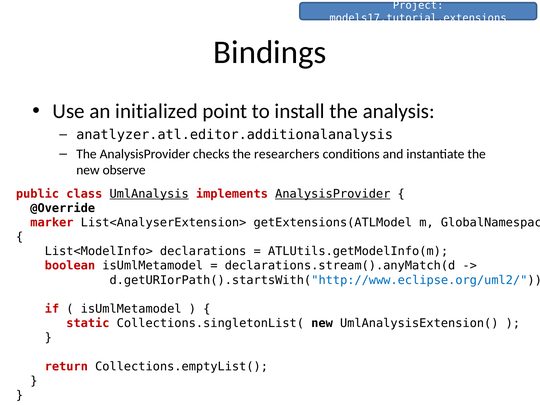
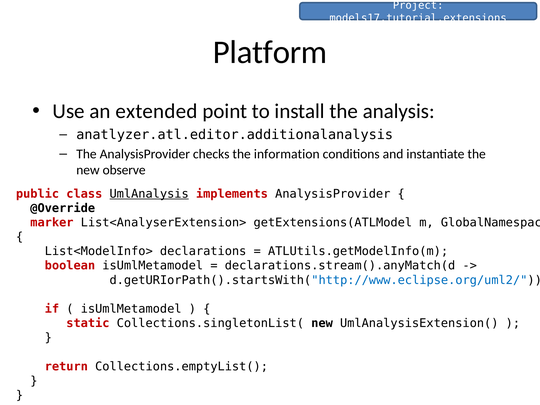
Bindings: Bindings -> Platform
initialized: initialized -> extended
researchers: researchers -> information
AnalysisProvider at (333, 194) underline: present -> none
